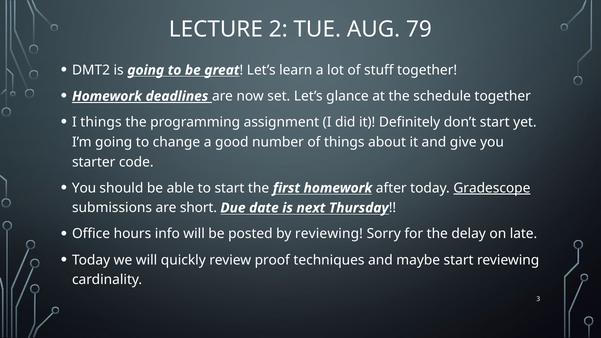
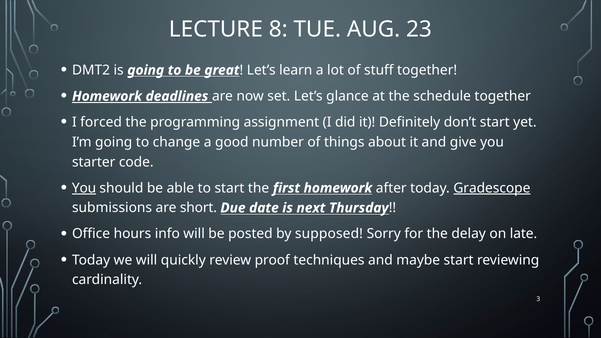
2: 2 -> 8
79: 79 -> 23
I things: things -> forced
You at (84, 188) underline: none -> present
by reviewing: reviewing -> supposed
